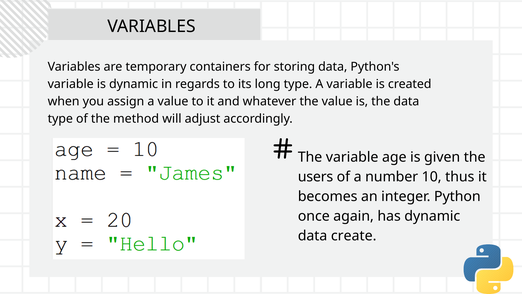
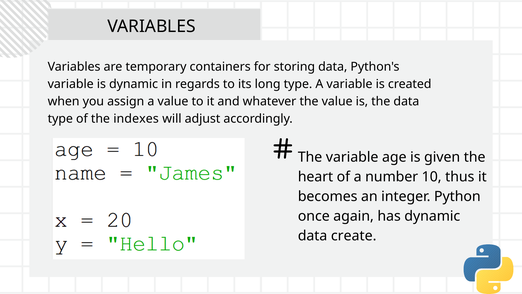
method: method -> indexes
users: users -> heart
